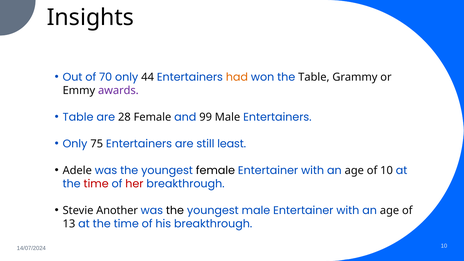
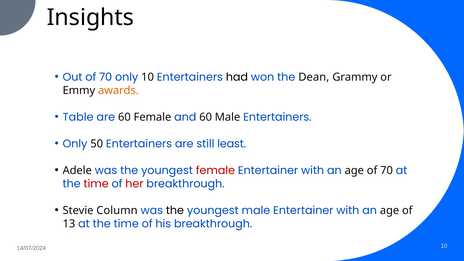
only 44: 44 -> 10
had colour: orange -> black
the Table: Table -> Dean
awards colour: purple -> orange
are 28: 28 -> 60
and 99: 99 -> 60
75: 75 -> 50
female at (215, 170) colour: black -> red
age of 10: 10 -> 70
Another: Another -> Column
